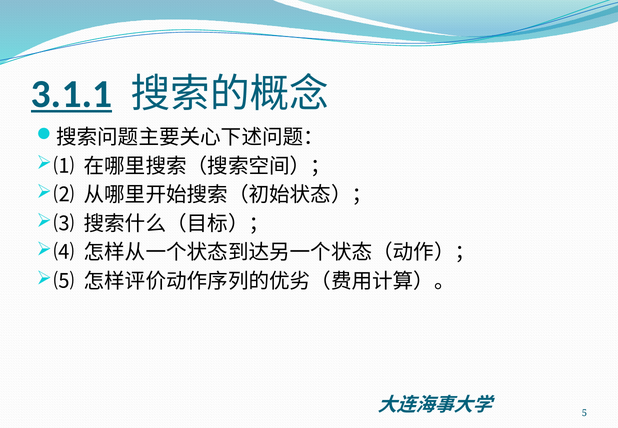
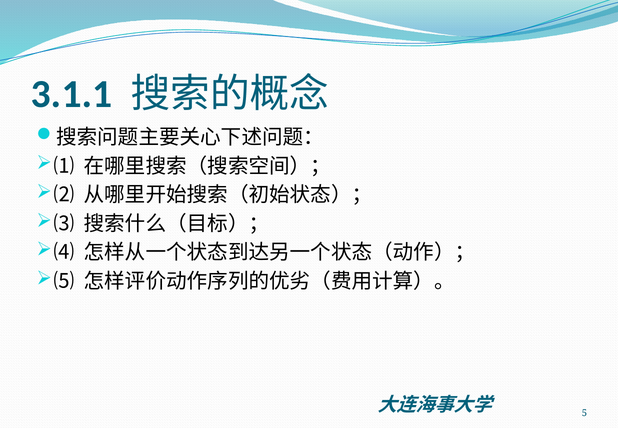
3.1.1 underline: present -> none
